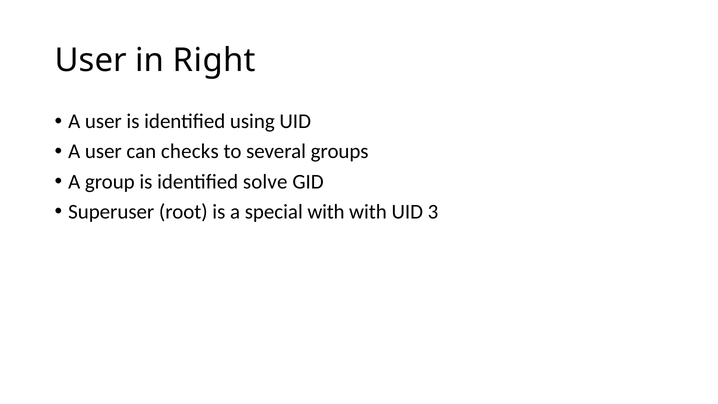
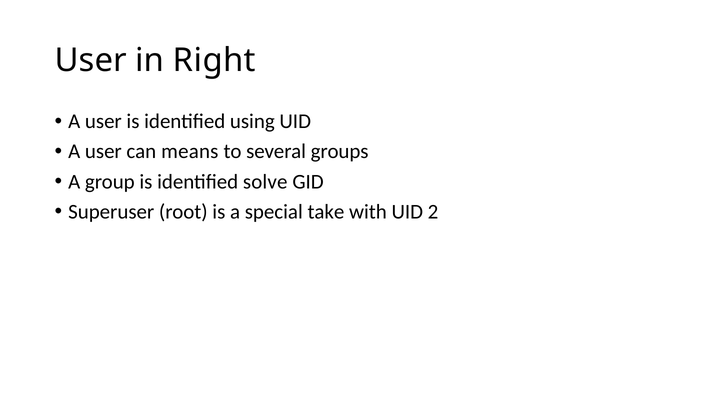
checks: checks -> means
special with: with -> take
3: 3 -> 2
